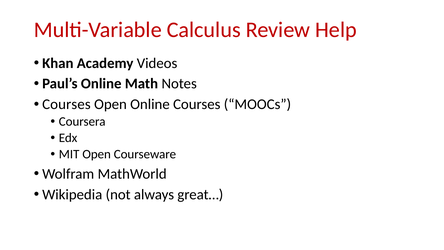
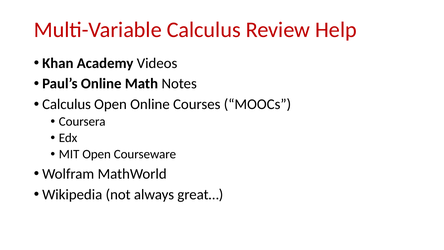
Courses at (66, 104): Courses -> Calculus
